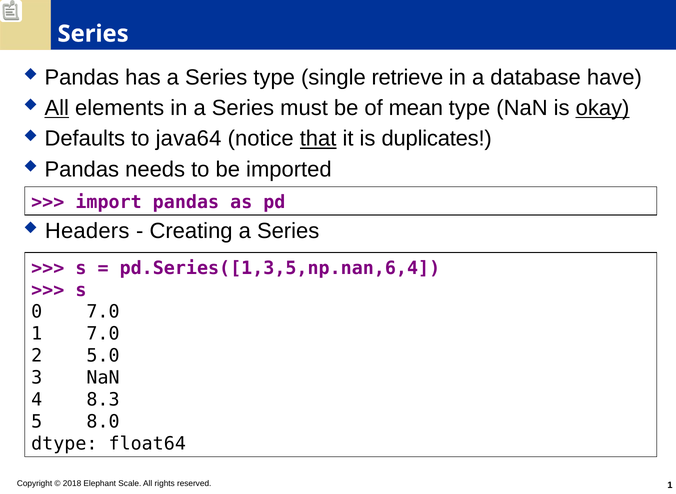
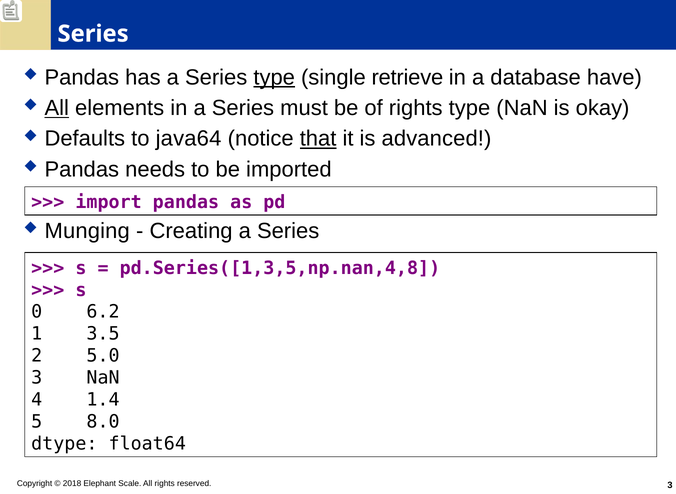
type at (274, 77) underline: none -> present
of mean: mean -> rights
okay underline: present -> none
duplicates: duplicates -> advanced
Headers: Headers -> Munging
pd.Series([1,3,5,np.nan,6,4: pd.Series([1,3,5,np.nan,6,4 -> pd.Series([1,3,5,np.nan,4,8
0 7.0: 7.0 -> 6.2
1 7.0: 7.0 -> 3.5
8.3: 8.3 -> 1.4
reserved 1: 1 -> 3
